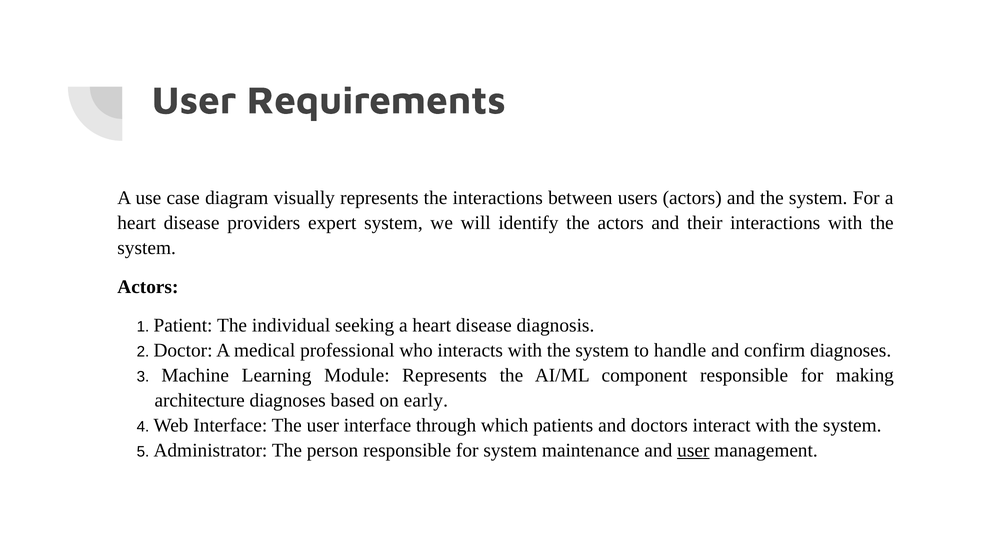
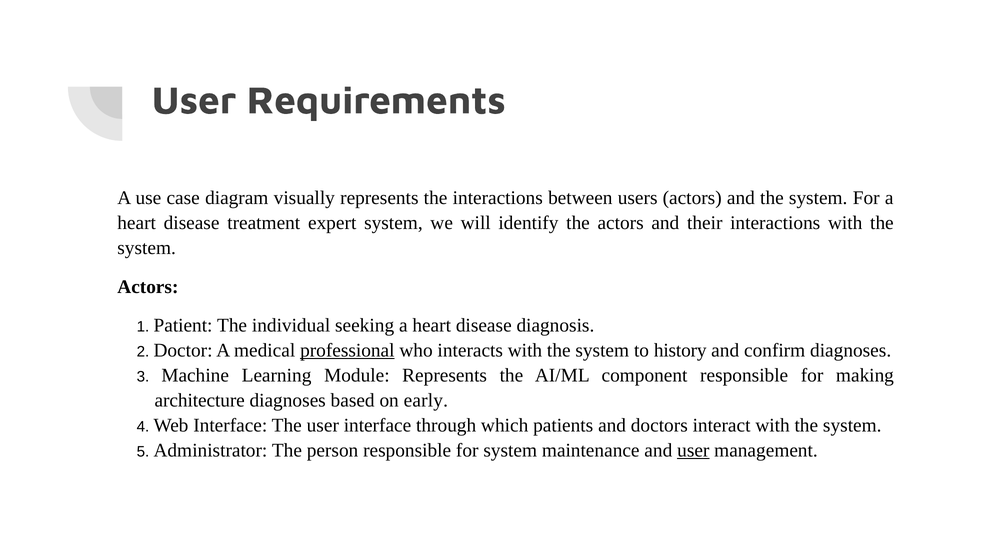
providers: providers -> treatment
professional underline: none -> present
handle: handle -> history
